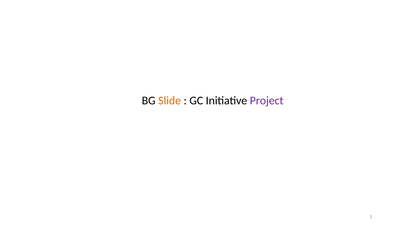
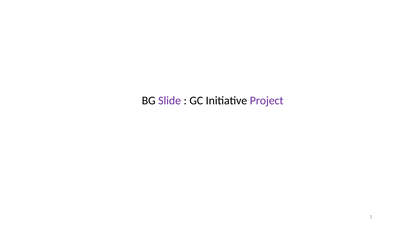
Slide colour: orange -> purple
